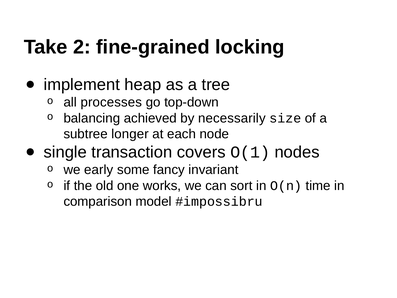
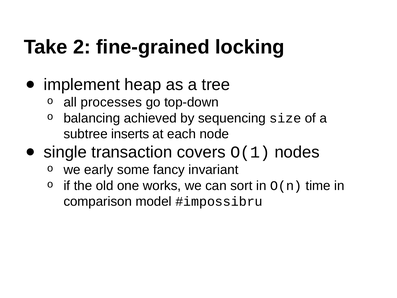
necessarily: necessarily -> sequencing
longer: longer -> inserts
